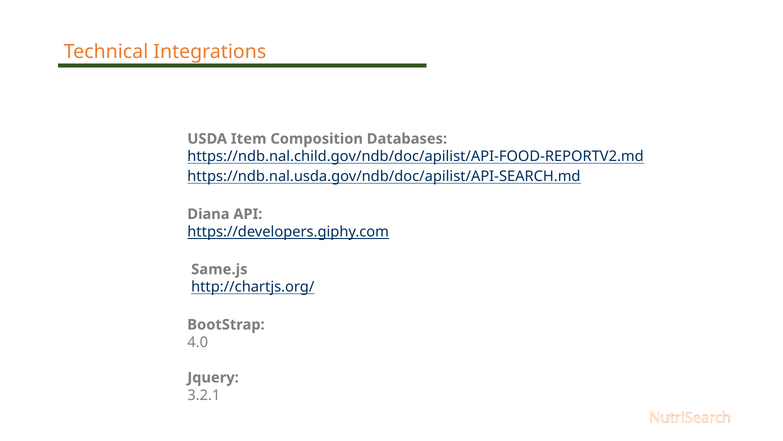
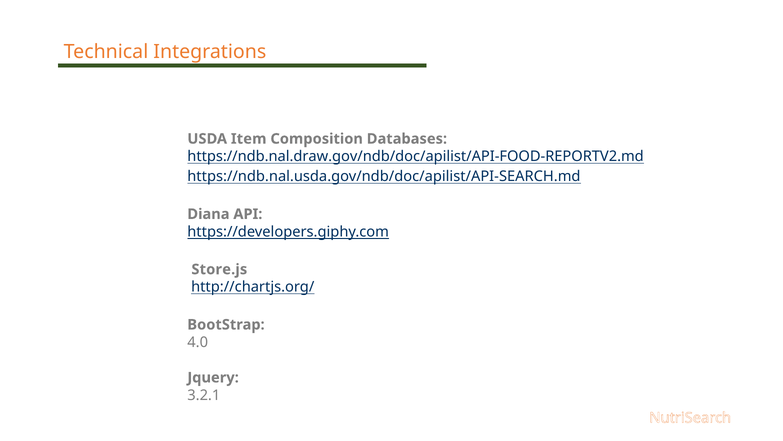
https://ndb.nal.child.gov/ndb/doc/apilist/API-FOOD-REPORTV2.md: https://ndb.nal.child.gov/ndb/doc/apilist/API-FOOD-REPORTV2.md -> https://ndb.nal.draw.gov/ndb/doc/apilist/API-FOOD-REPORTV2.md
Same.js: Same.js -> Store.js
